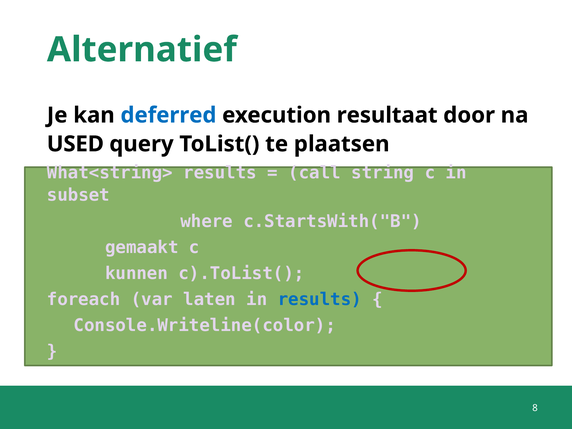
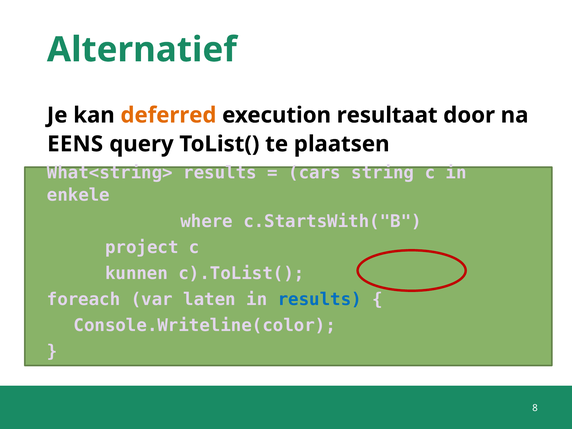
deferred colour: blue -> orange
USED: USED -> EENS
call: call -> cars
subset: subset -> enkele
gemaakt: gemaakt -> project
